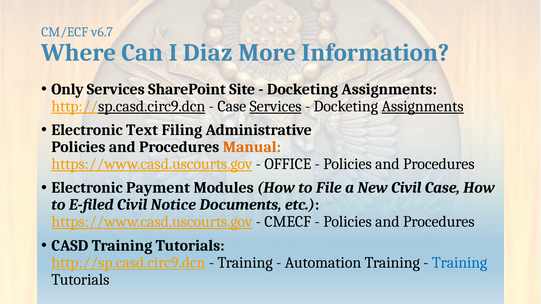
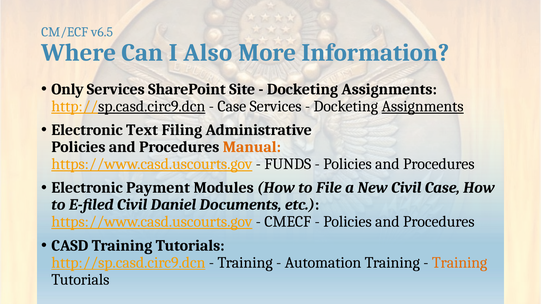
v6.7: v6.7 -> v6.5
Diaz: Diaz -> Also
Services at (276, 106) underline: present -> none
OFFICE: OFFICE -> FUNDS
Notice: Notice -> Daniel
Training at (460, 263) colour: blue -> orange
